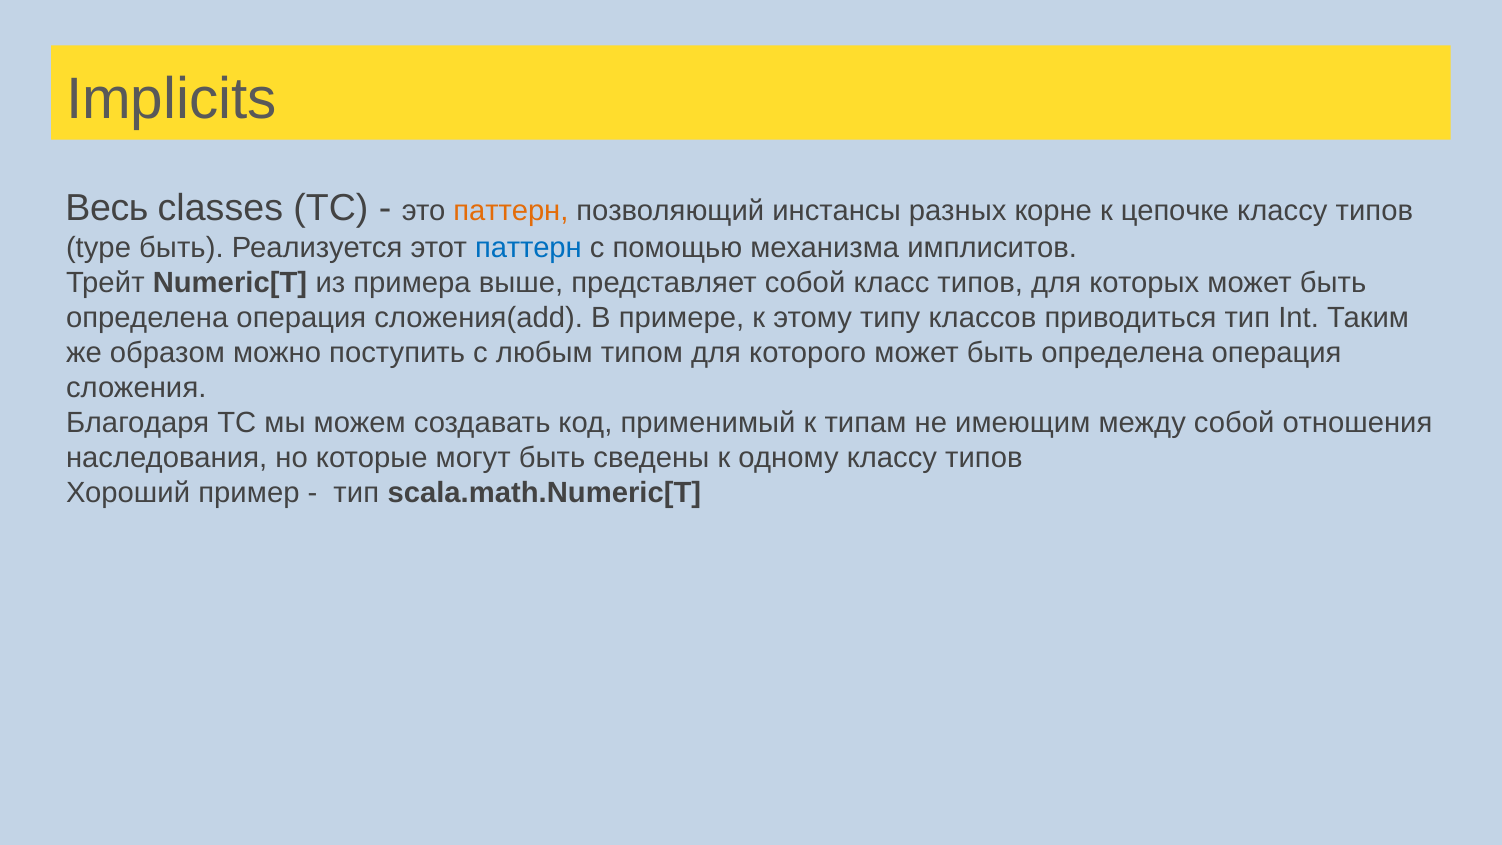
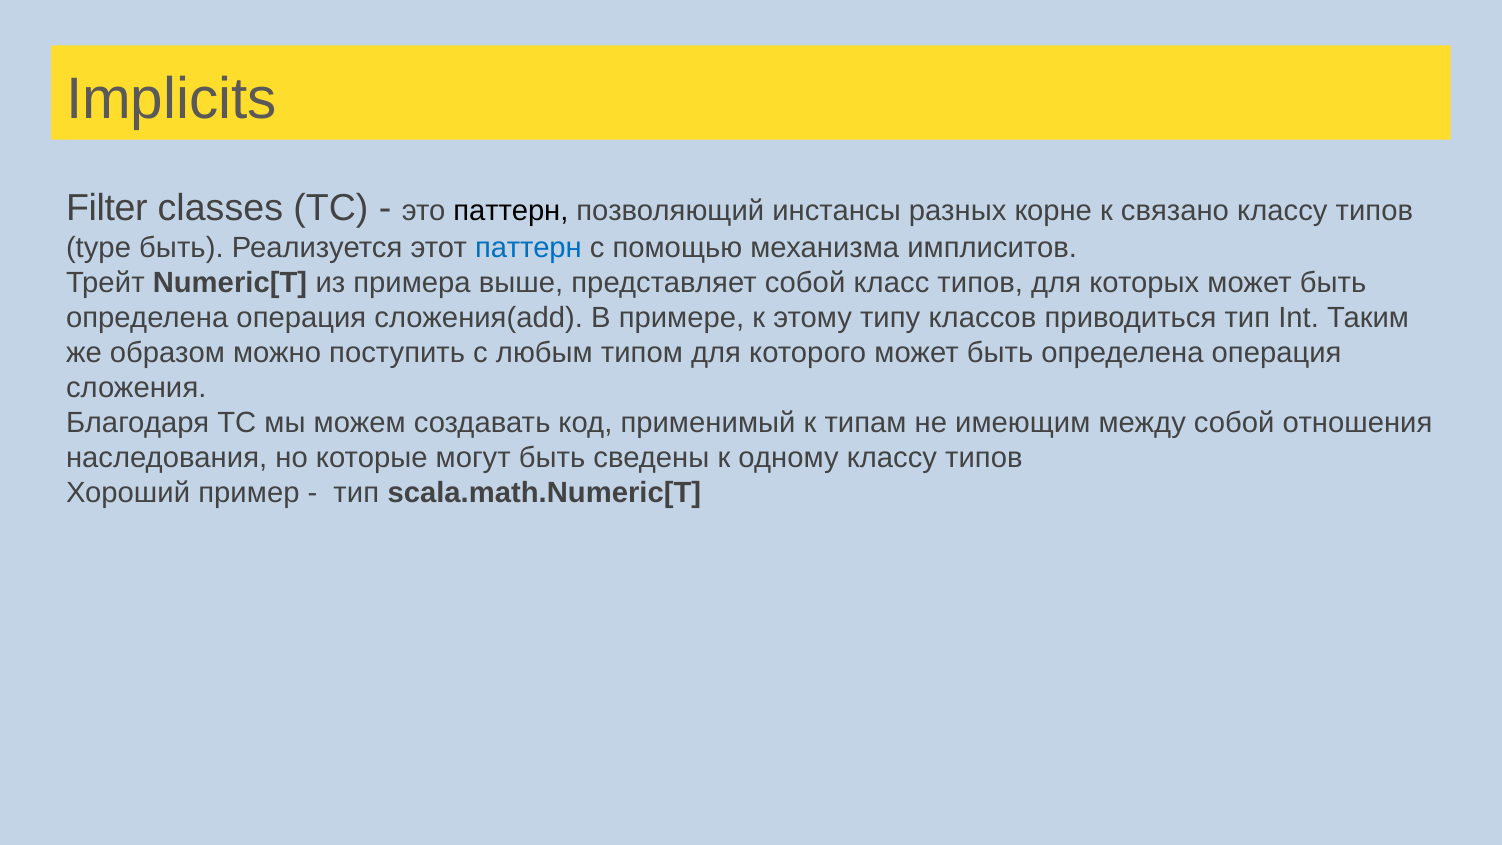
Весь: Весь -> Filter
паттерн at (511, 211) colour: orange -> black
цепочке: цепочке -> связано
